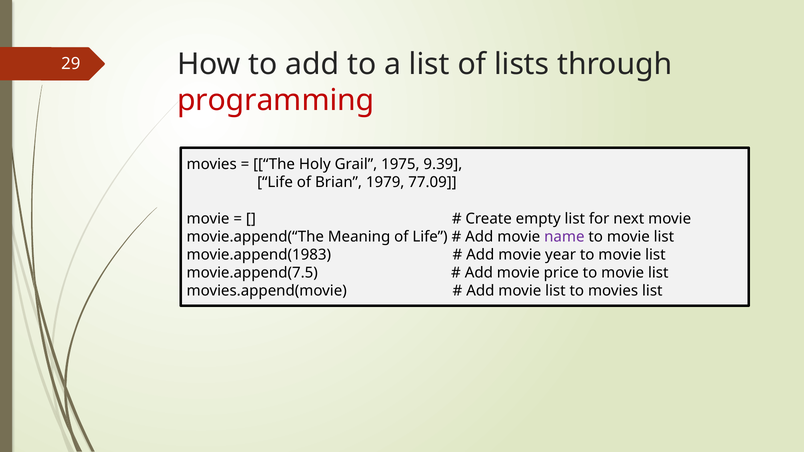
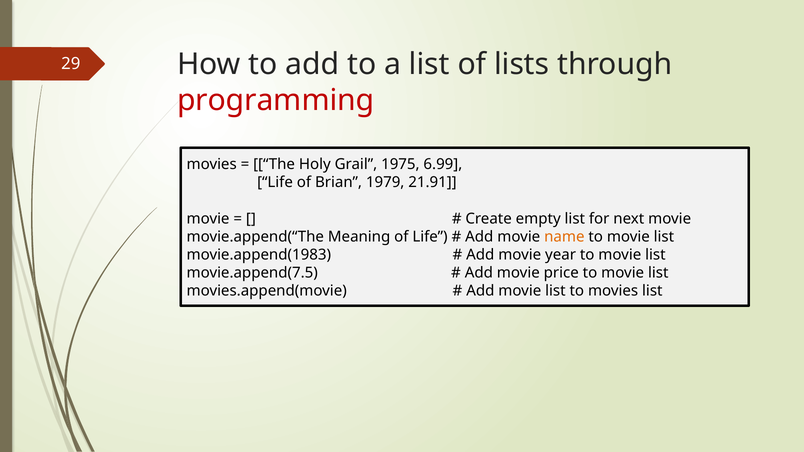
9.39: 9.39 -> 6.99
77.09: 77.09 -> 21.91
name colour: purple -> orange
